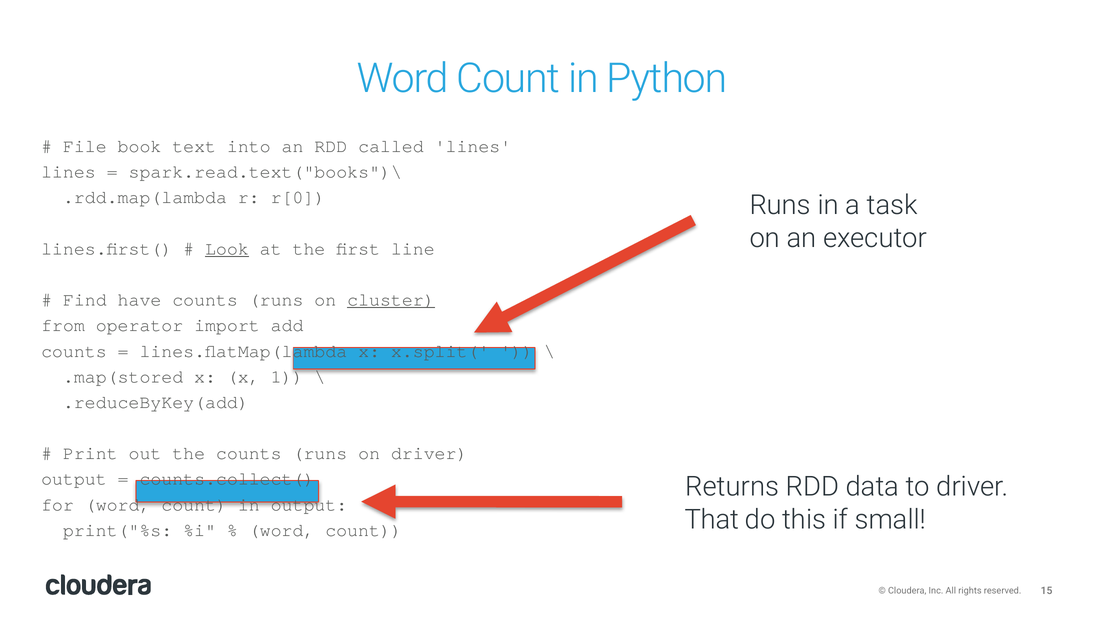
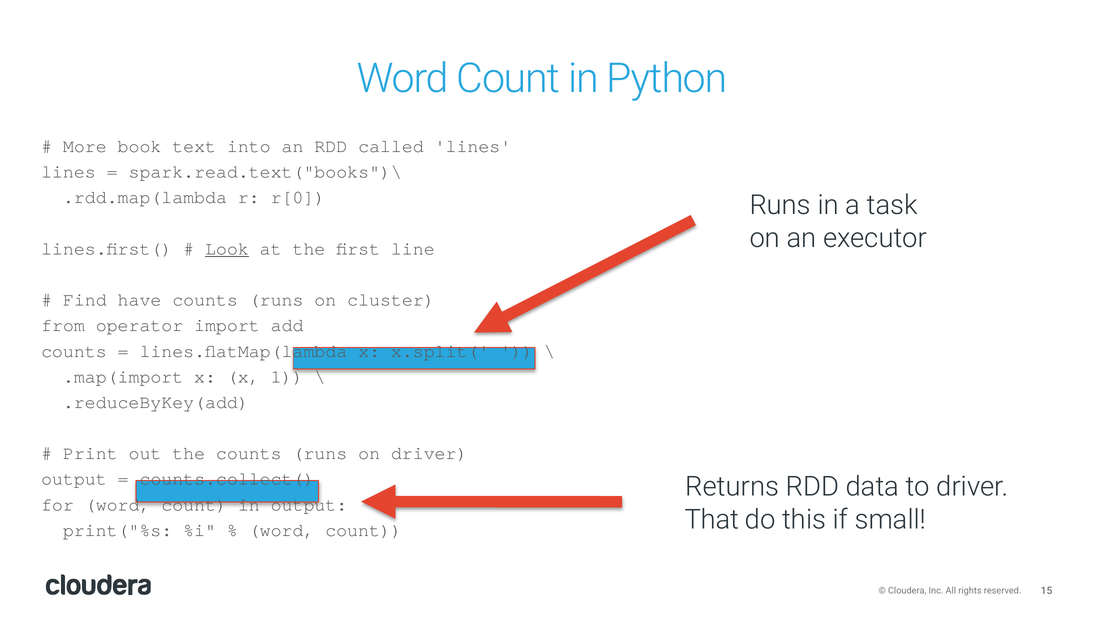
File: File -> More
cluster underline: present -> none
.map(stored: .map(stored -> .map(import
